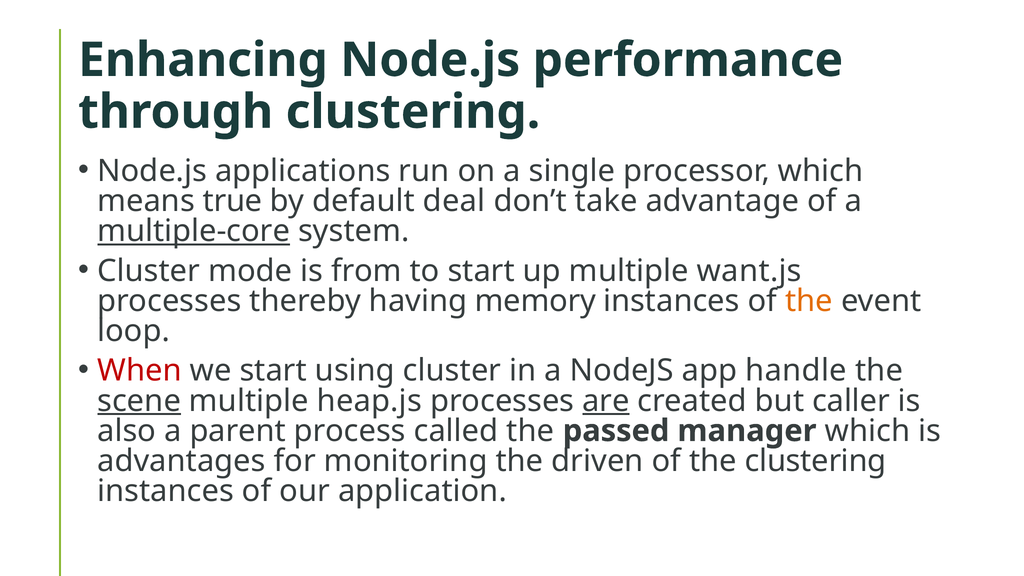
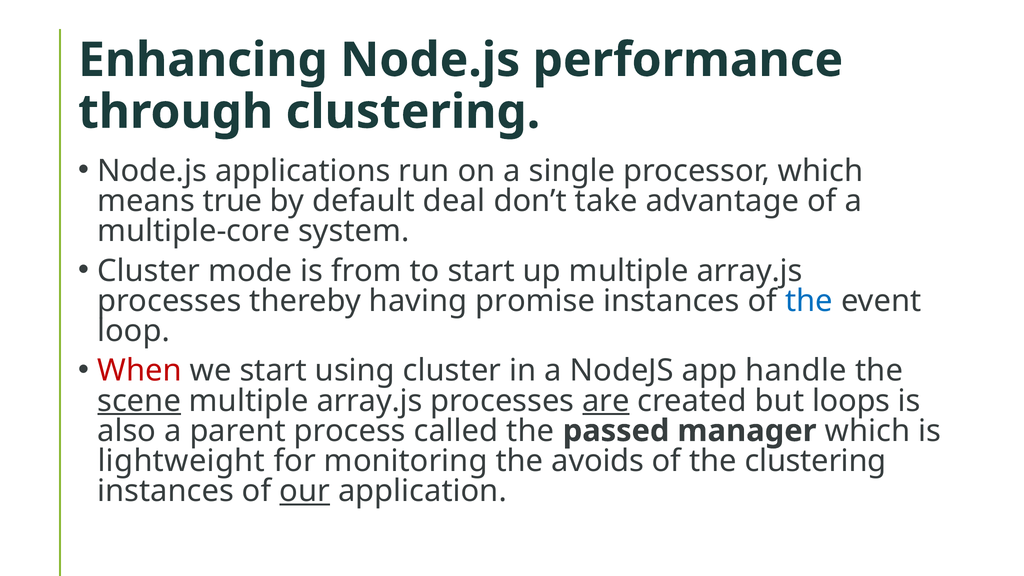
multiple-core underline: present -> none
up multiple want.js: want.js -> array.js
memory: memory -> promise
the at (809, 301) colour: orange -> blue
heap.js at (369, 401): heap.js -> array.js
caller: caller -> loops
advantages: advantages -> lightweight
driven: driven -> avoids
our underline: none -> present
